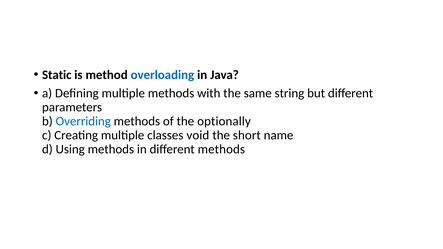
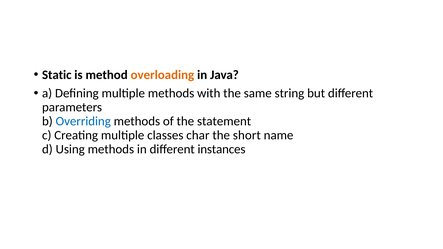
overloading colour: blue -> orange
optionally: optionally -> statement
void: void -> char
different methods: methods -> instances
